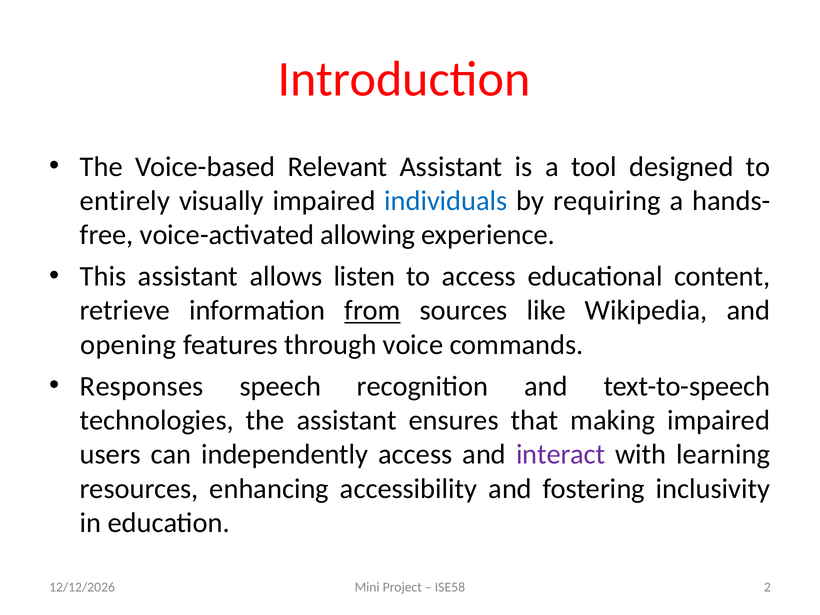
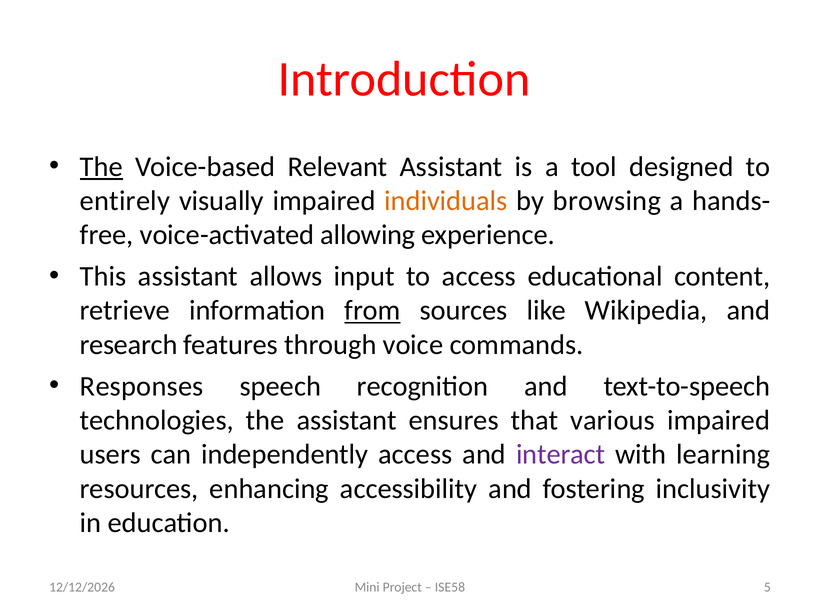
The at (101, 167) underline: none -> present
individuals colour: blue -> orange
requiring: requiring -> browsing
listen: listen -> input
opening: opening -> research
making: making -> various
2: 2 -> 5
